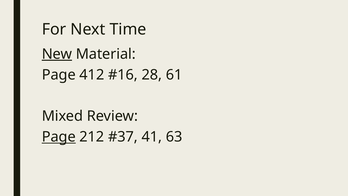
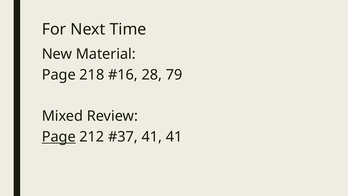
New underline: present -> none
412: 412 -> 218
61: 61 -> 79
41 63: 63 -> 41
